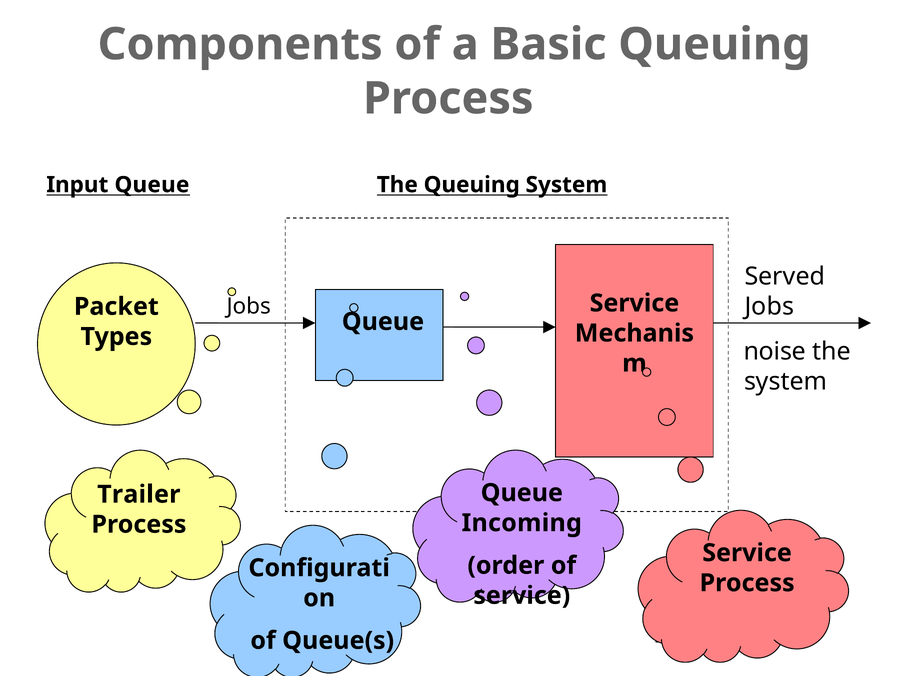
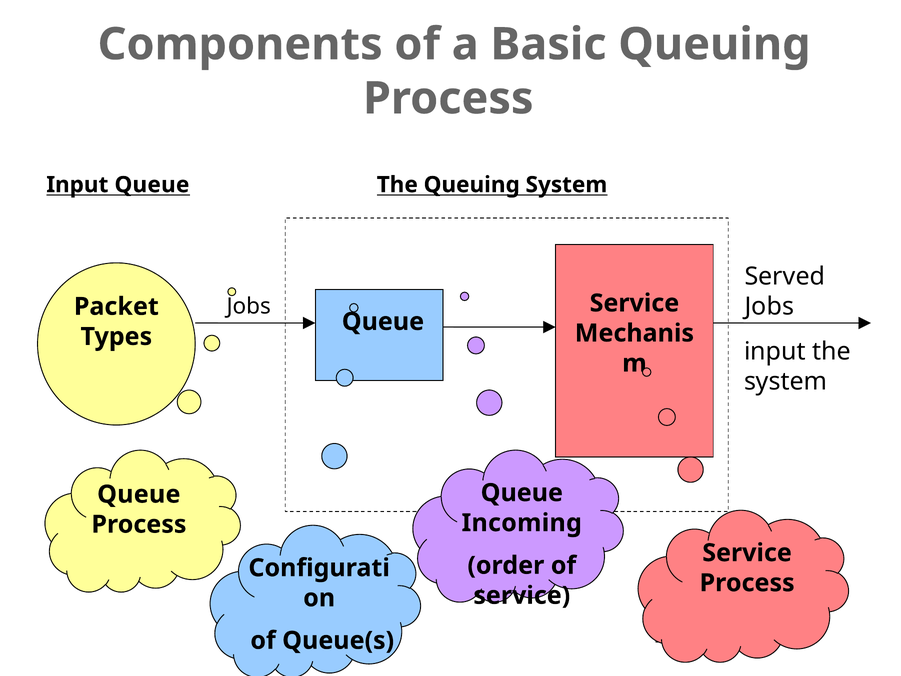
noise at (775, 352): noise -> input
Trailer at (139, 494): Trailer -> Queue
